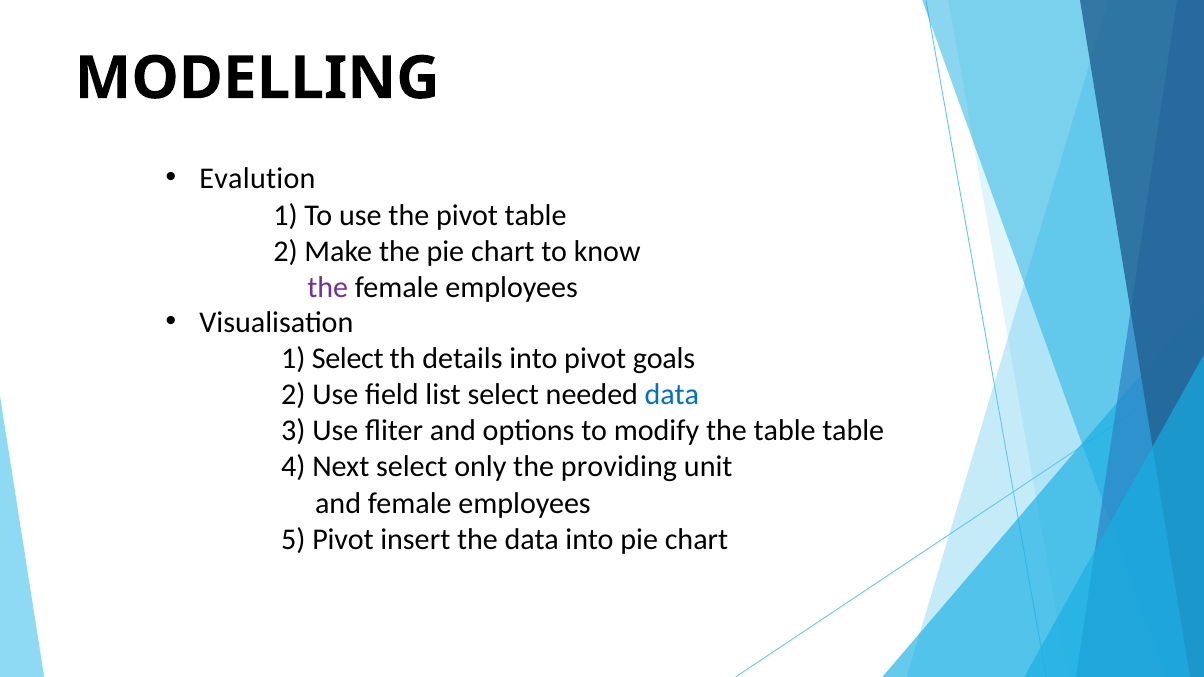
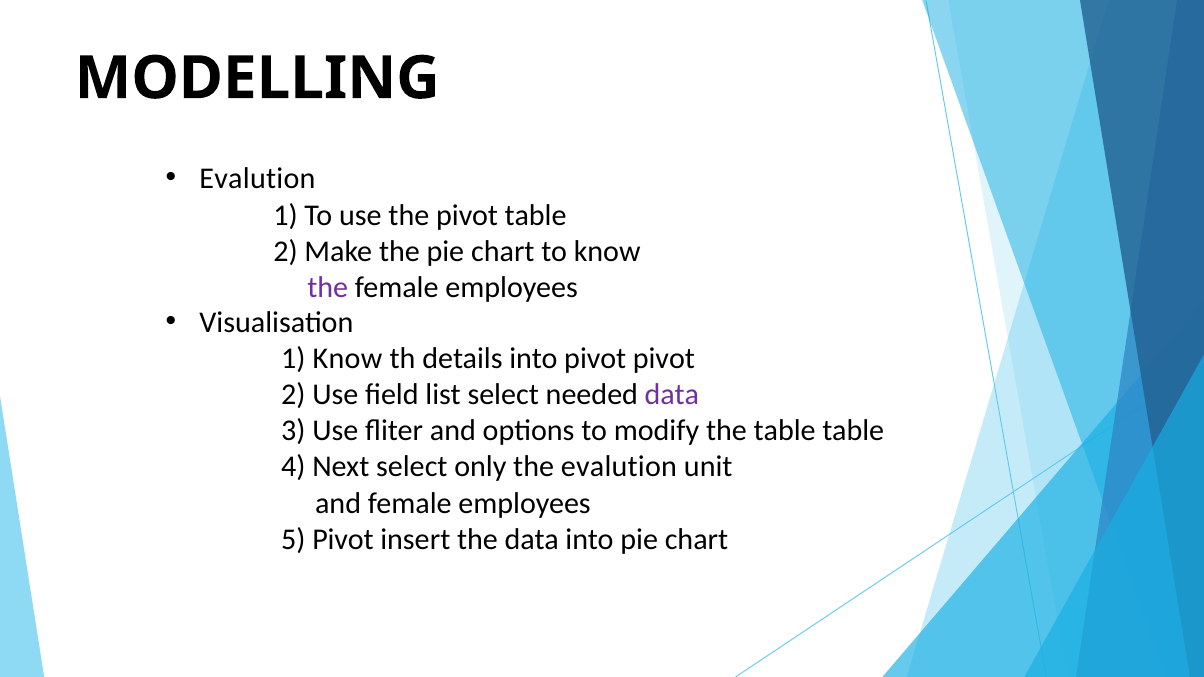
1 Select: Select -> Know
pivot goals: goals -> pivot
data at (672, 395) colour: blue -> purple
the providing: providing -> evalution
